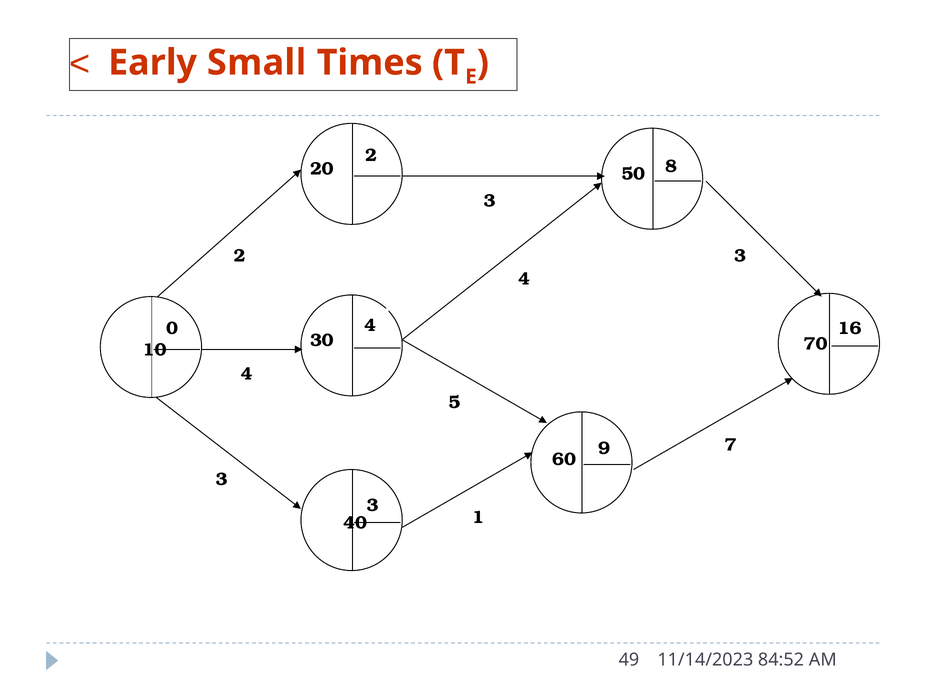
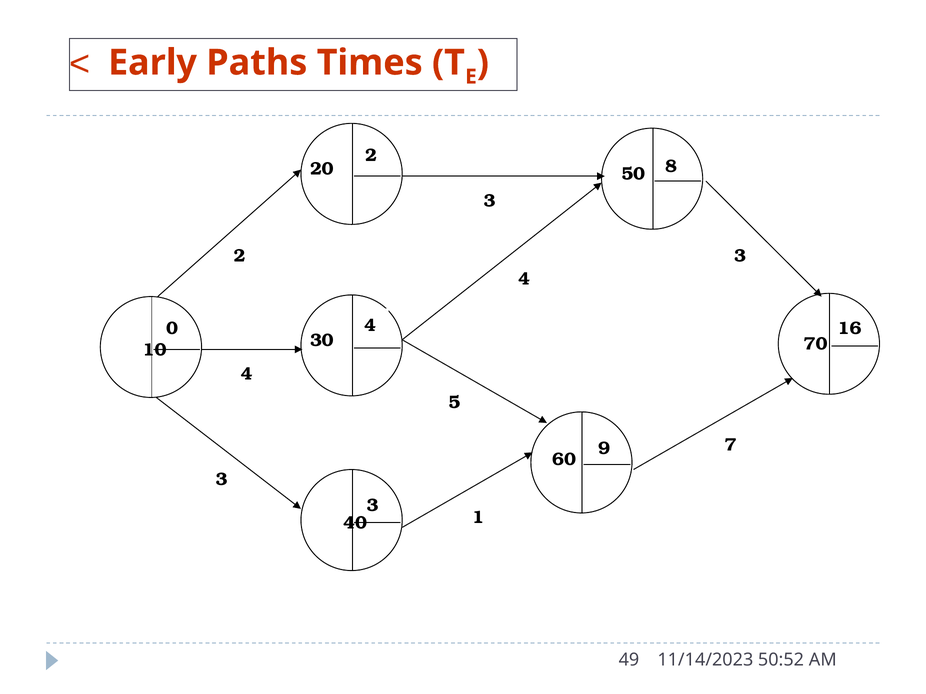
Small: Small -> Paths
84:52: 84:52 -> 50:52
